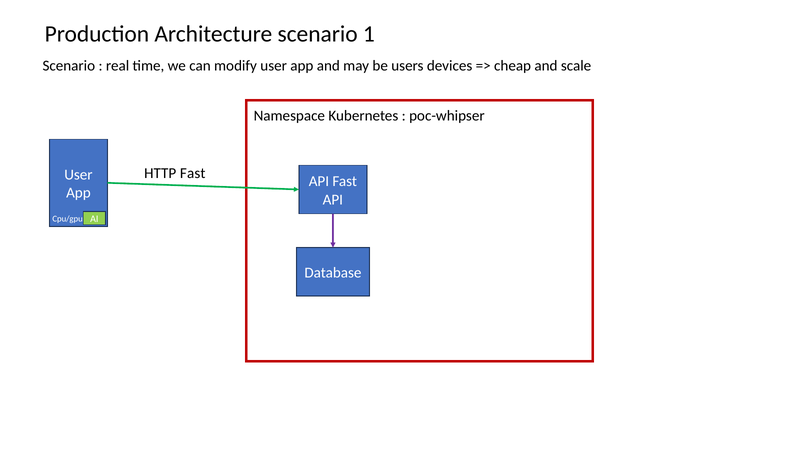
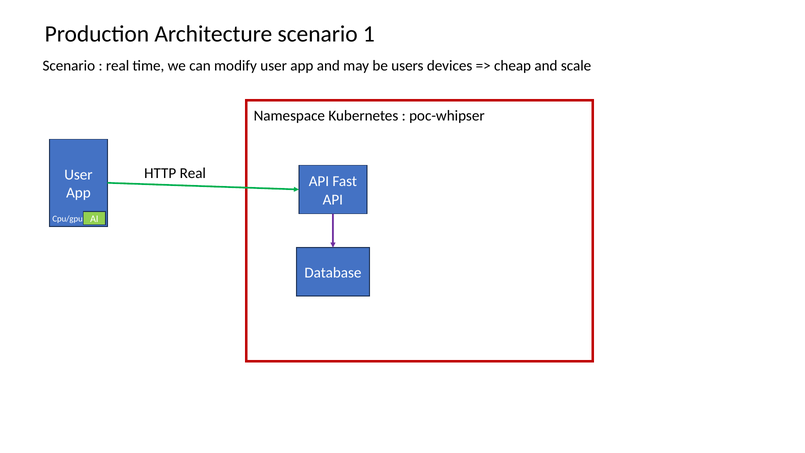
HTTP Fast: Fast -> Real
